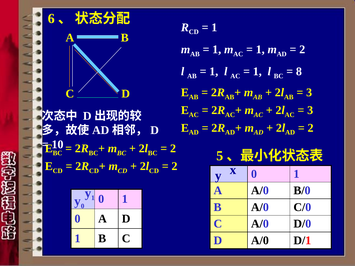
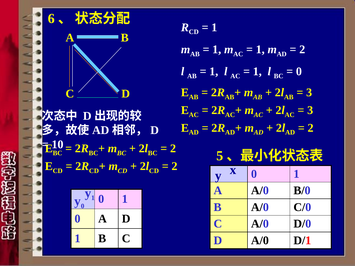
8 at (299, 72): 8 -> 0
